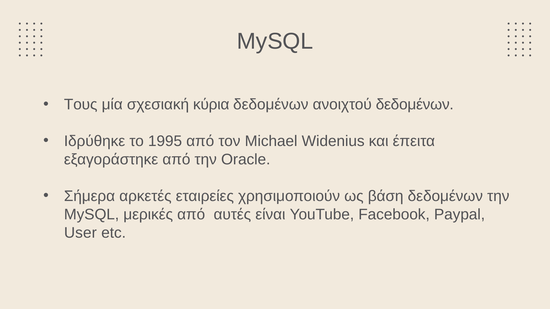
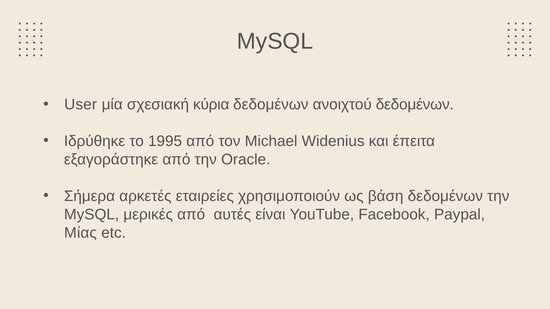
Τους: Τους -> User
User: User -> Μίας
